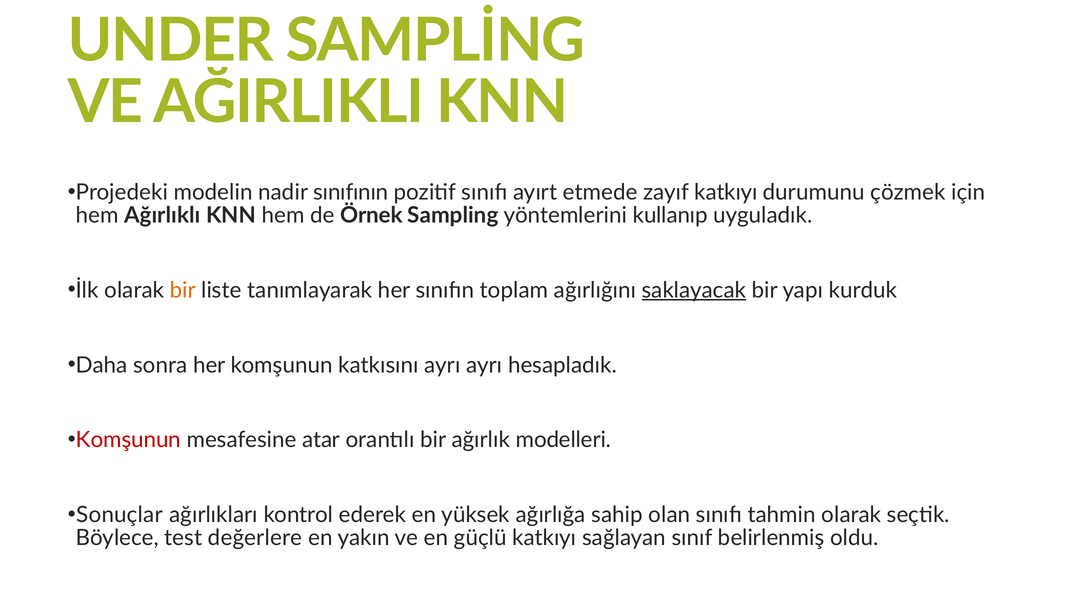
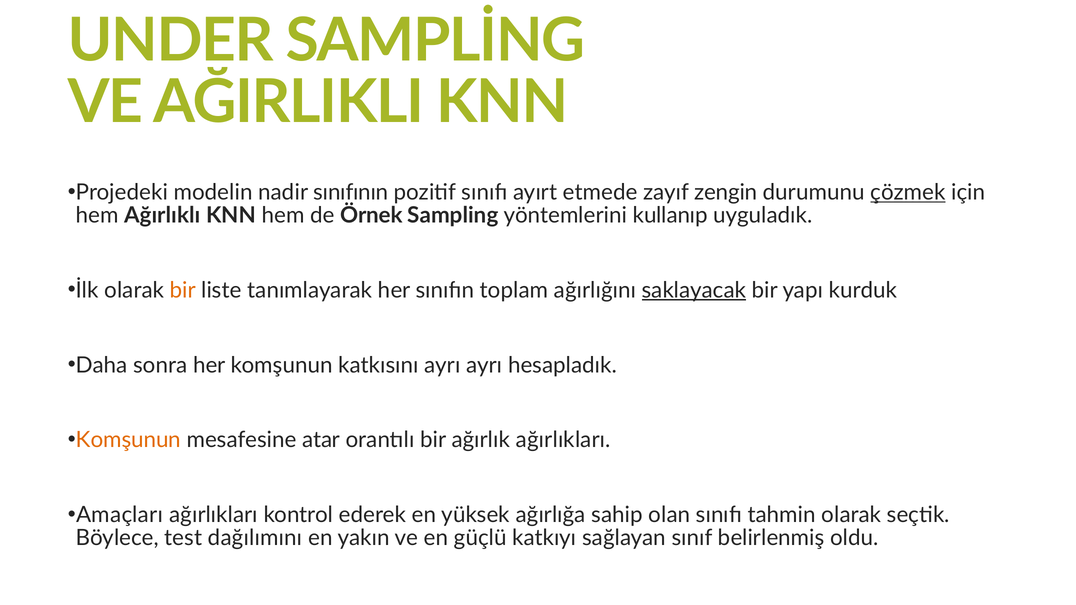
zayıf katkıyı: katkıyı -> zengin
çözmek underline: none -> present
Komşunun at (128, 440) colour: red -> orange
ağırlık modelleri: modelleri -> ağırlıkları
Sonuçlar: Sonuçlar -> Amaçları
değerlere: değerlere -> dağılımını
